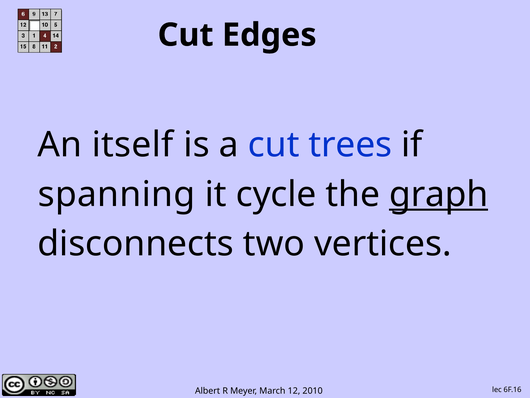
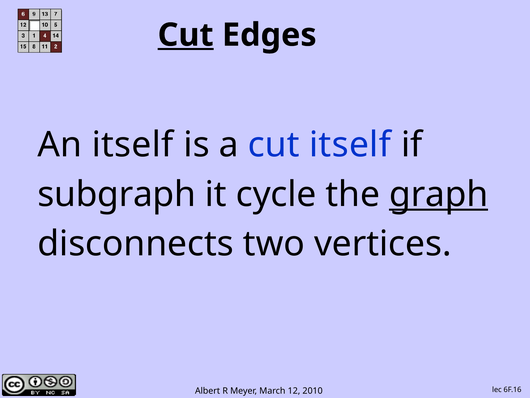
Cut at (186, 35) underline: none -> present
cut trees: trees -> itself
spanning: spanning -> subgraph
